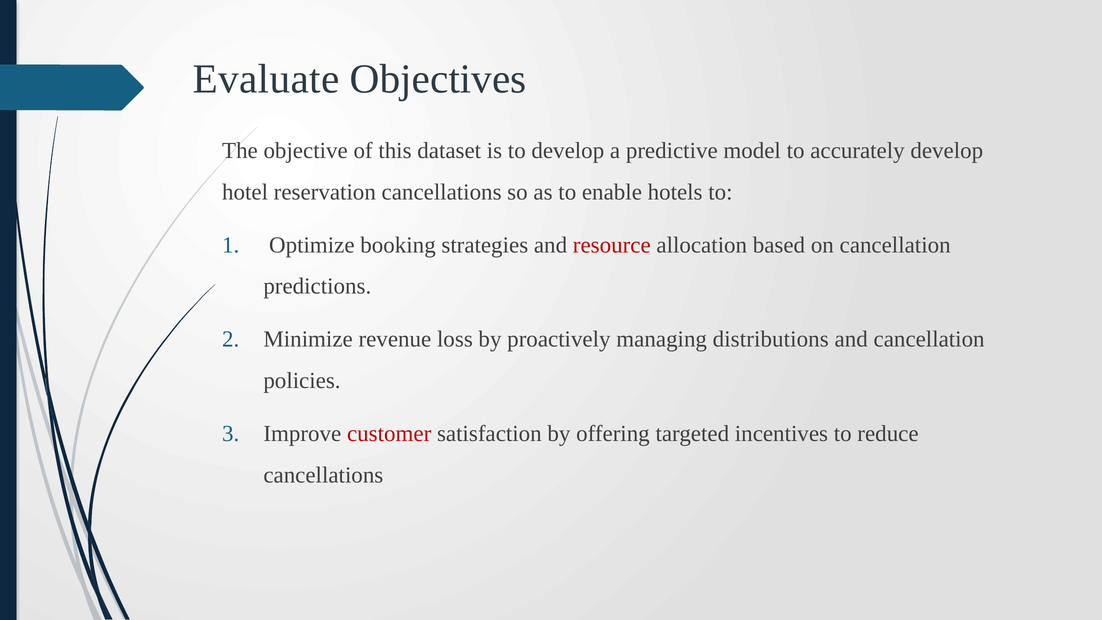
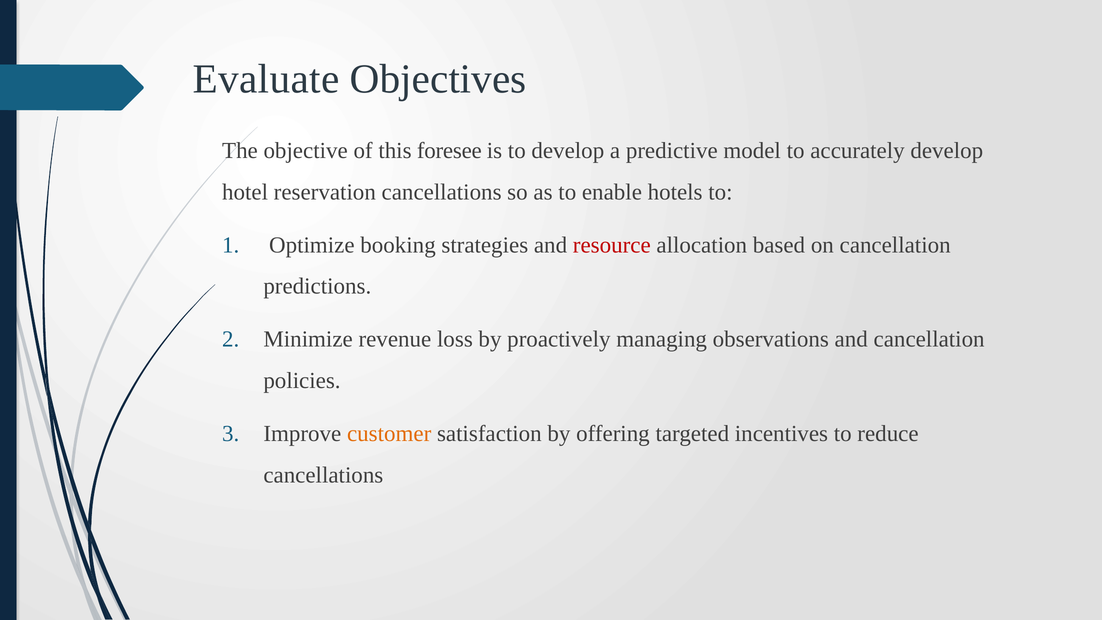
dataset: dataset -> foresee
distributions: distributions -> observations
customer colour: red -> orange
